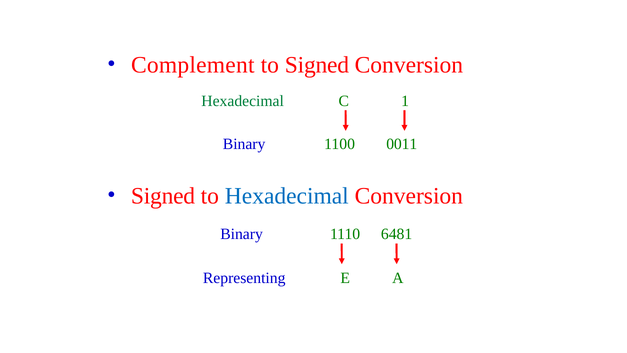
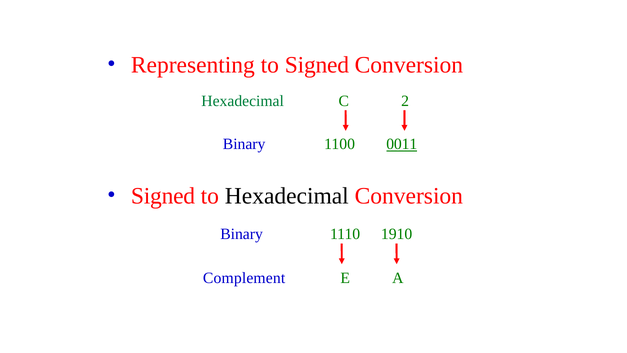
Complement: Complement -> Representing
1: 1 -> 2
0011 underline: none -> present
Hexadecimal at (287, 196) colour: blue -> black
6481: 6481 -> 1910
Representing: Representing -> Complement
